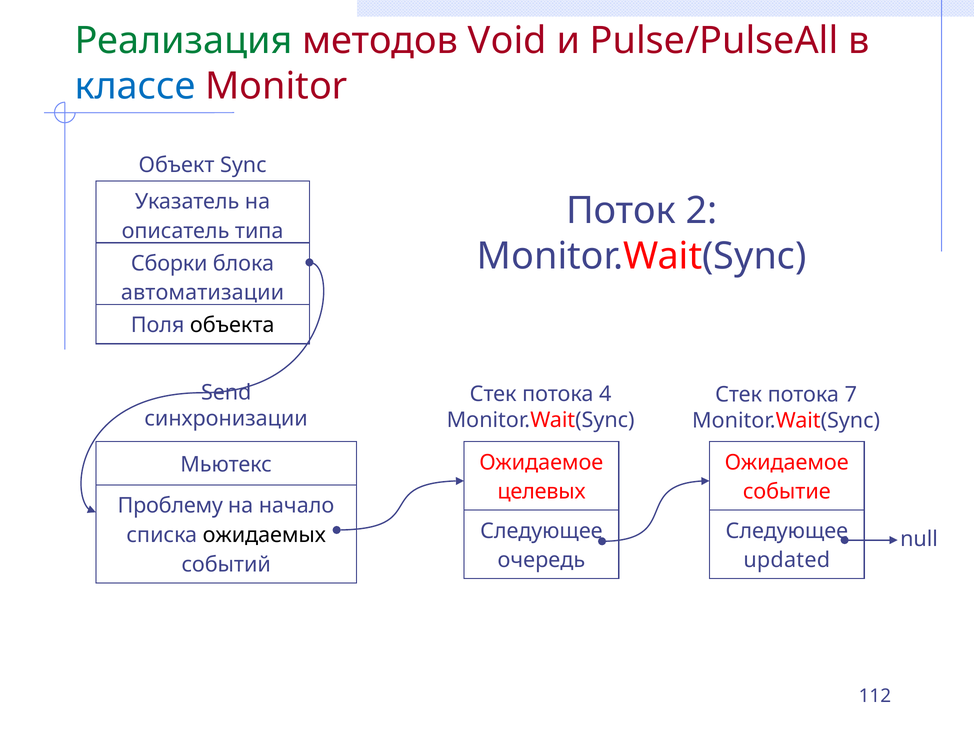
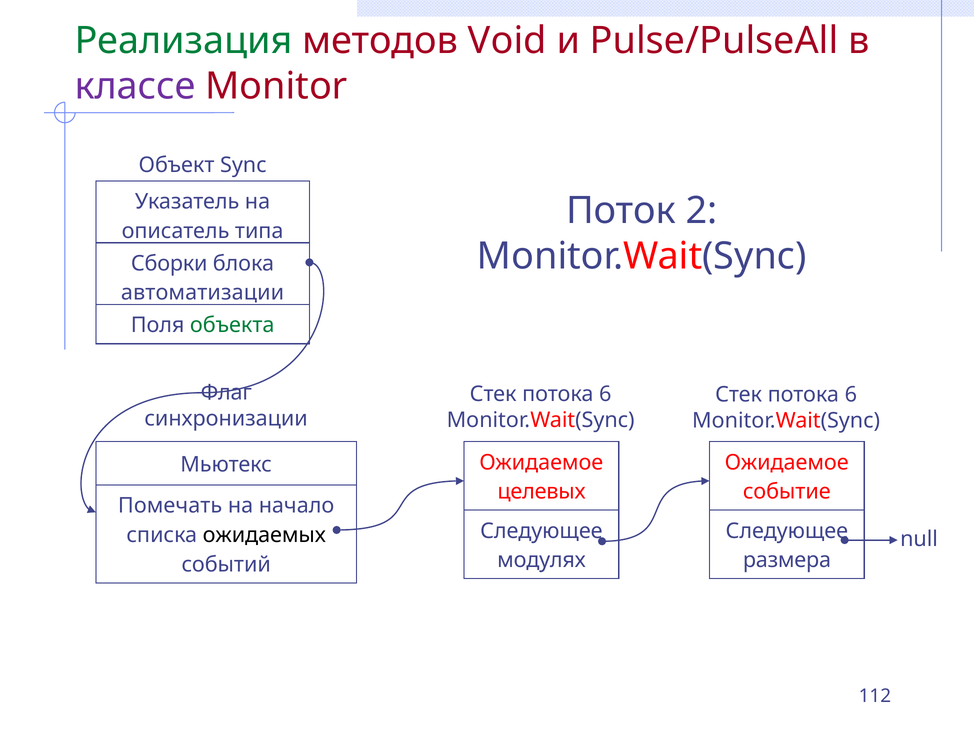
классе colour: blue -> purple
объекта colour: black -> green
Send: Send -> Флаг
4 at (605, 394): 4 -> 6
7 at (851, 395): 7 -> 6
Проблему: Проблему -> Помечать
очередь: очередь -> модулях
updated: updated -> размера
